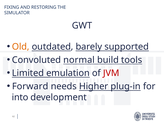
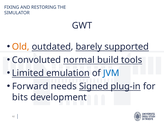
JVM colour: red -> blue
Higher: Higher -> Signed
into: into -> bits
